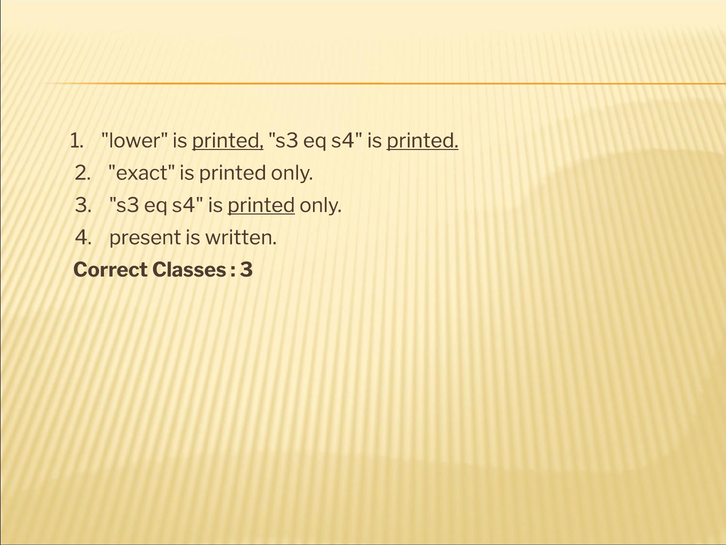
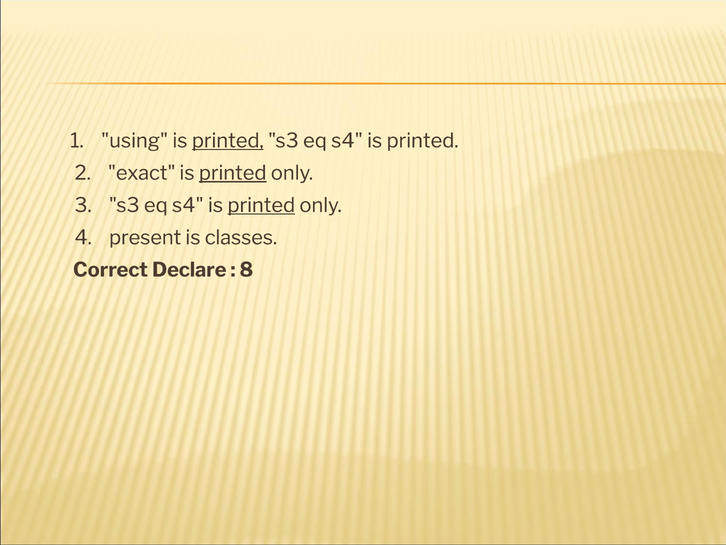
lower: lower -> using
printed at (423, 141) underline: present -> none
printed at (233, 173) underline: none -> present
written: written -> classes
Classes: Classes -> Declare
3 at (246, 270): 3 -> 8
